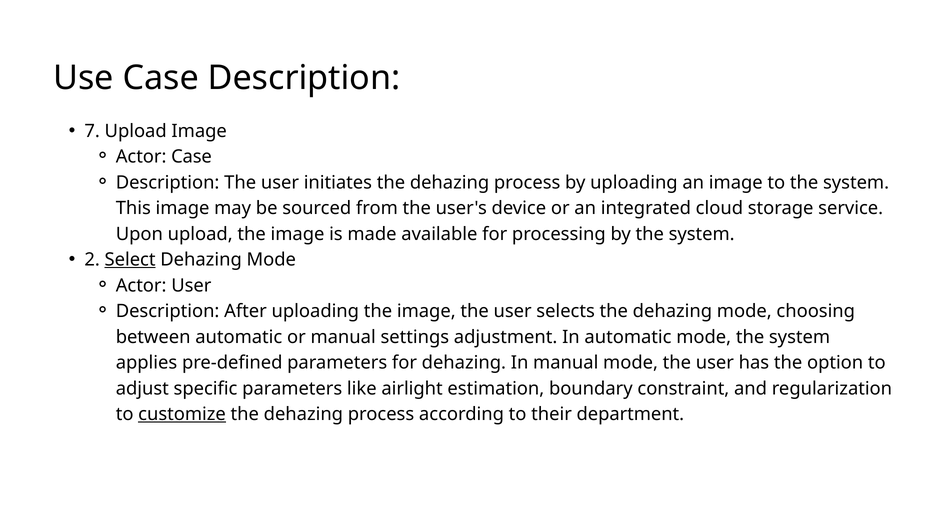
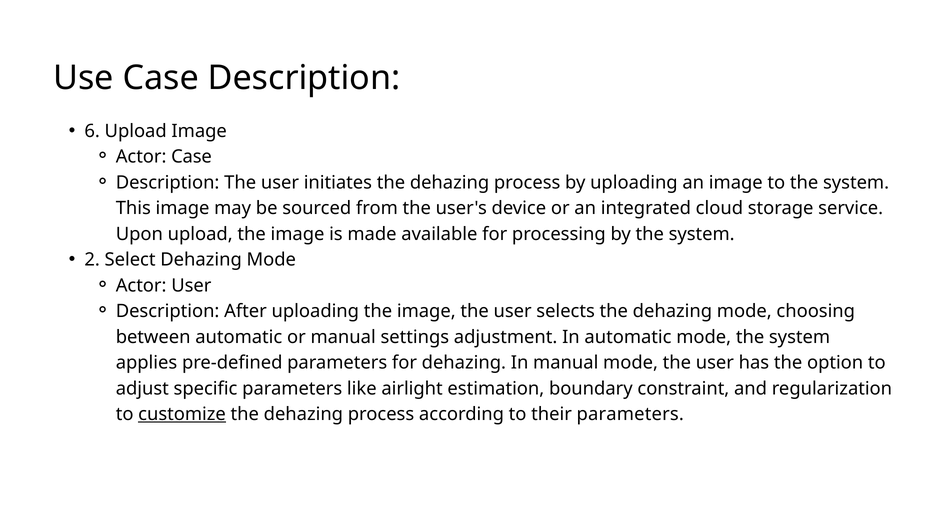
7: 7 -> 6
Select underline: present -> none
their department: department -> parameters
